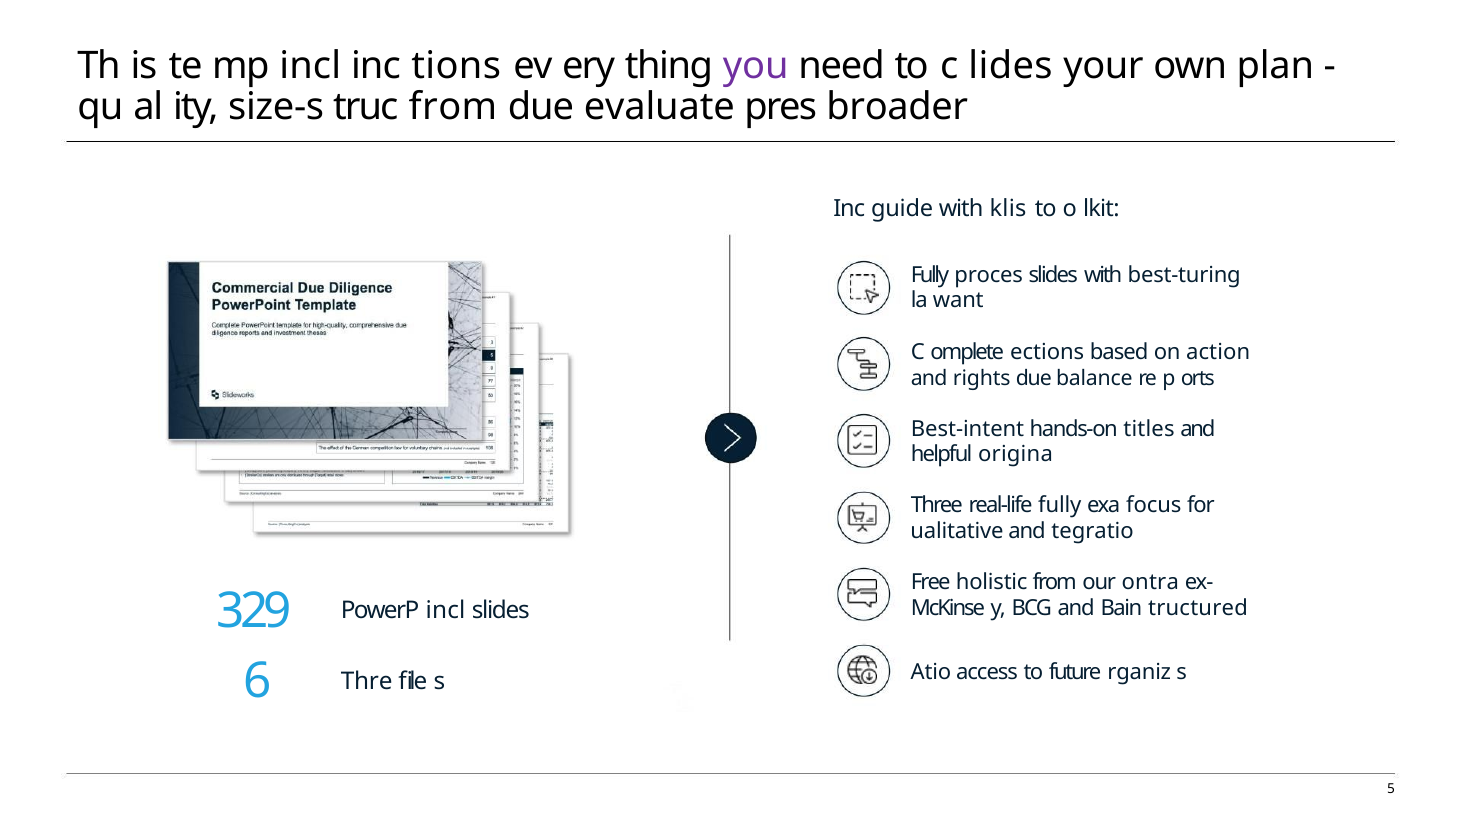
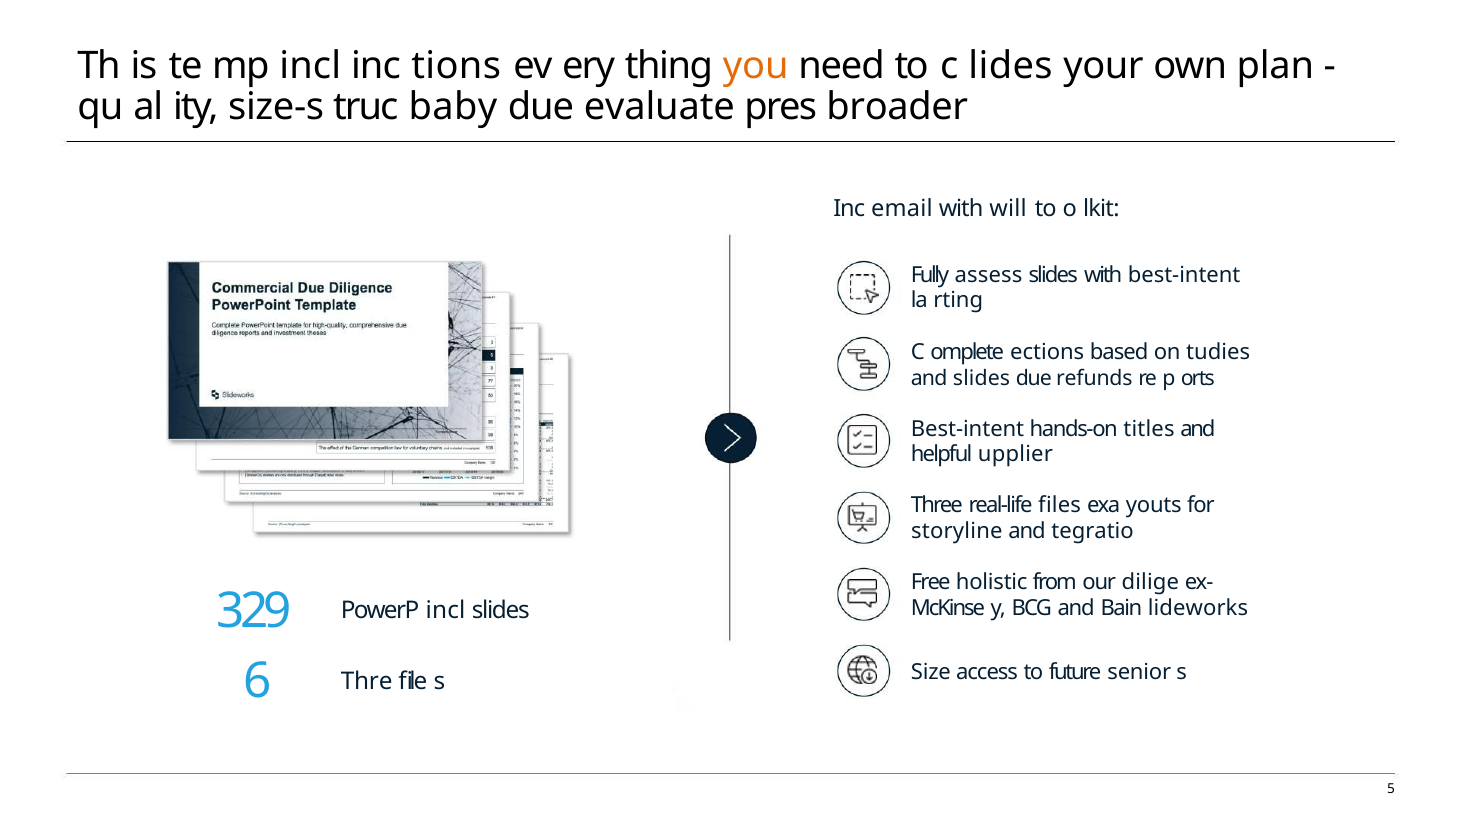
you colour: purple -> orange
truc from: from -> baby
guide: guide -> email
klis: klis -> will
proces: proces -> assess
with best-turing: best-turing -> best-intent
want: want -> rting
action: action -> tudies
and rights: rights -> slides
balance: balance -> refunds
origina: origina -> upplier
real-life fully: fully -> files
focus: focus -> youts
ualitative: ualitative -> storyline
ontra: ontra -> dilige
tructured: tructured -> lideworks
Atio: Atio -> Size
rganiz: rganiz -> senior
